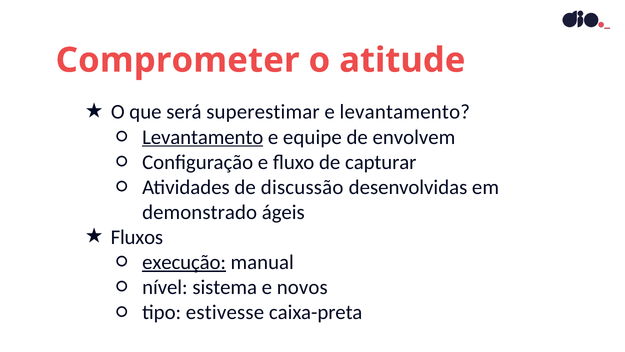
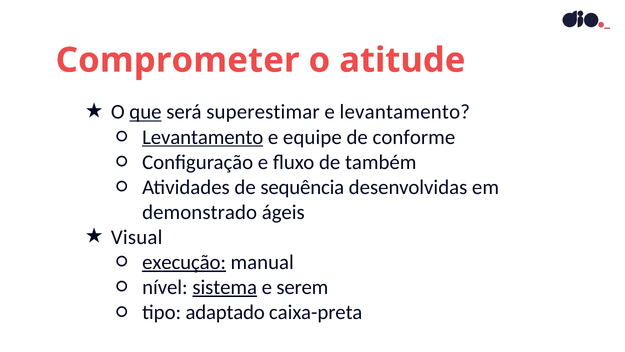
que underline: none -> present
envolvem: envolvem -> conforme
capturar: capturar -> também
discussão: discussão -> sequência
Fluxos: Fluxos -> Visual
sistema underline: none -> present
novos: novos -> serem
estivesse: estivesse -> adaptado
